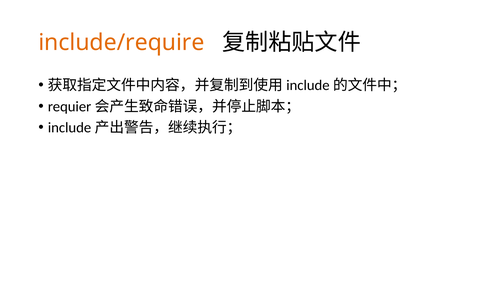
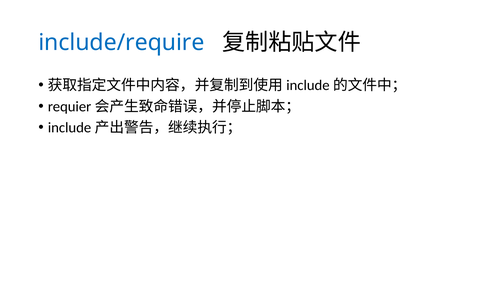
include/require colour: orange -> blue
